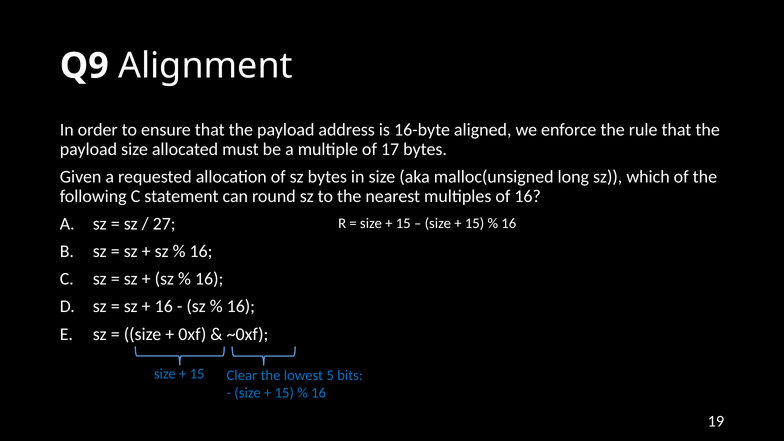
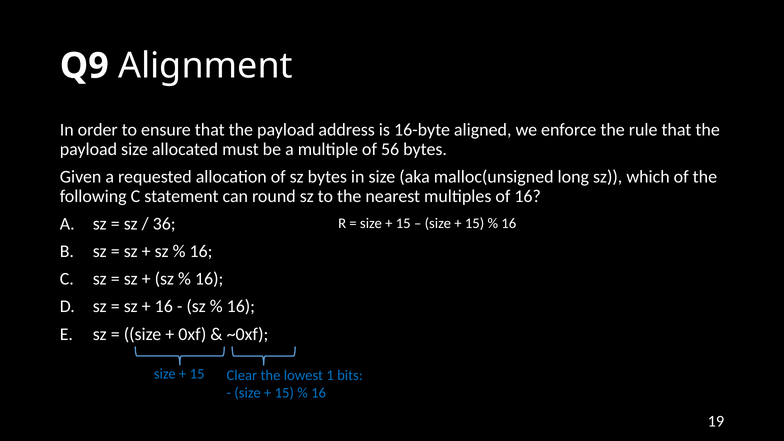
17: 17 -> 56
27: 27 -> 36
5: 5 -> 1
